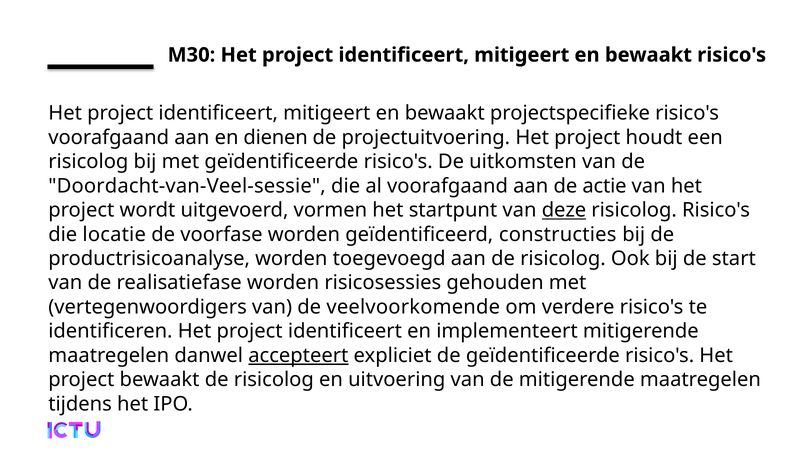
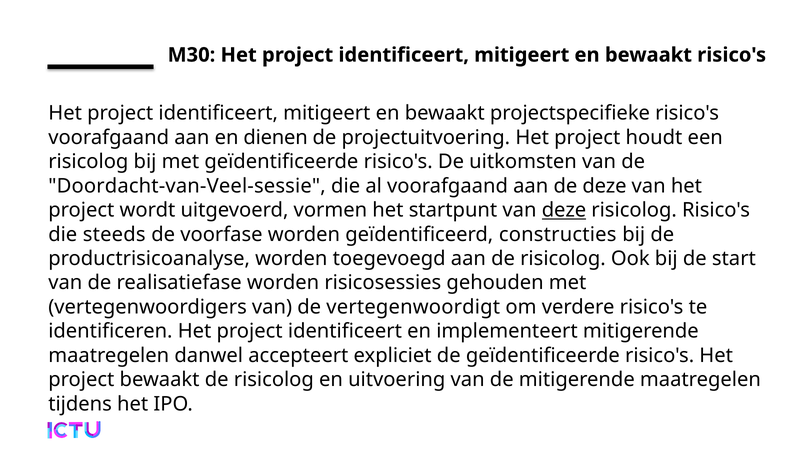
de actie: actie -> deze
locatie: locatie -> steeds
veelvoorkomende: veelvoorkomende -> vertegenwoordigt
accepteert underline: present -> none
